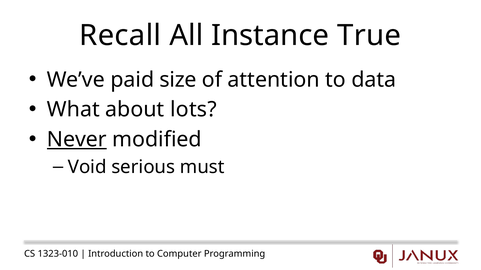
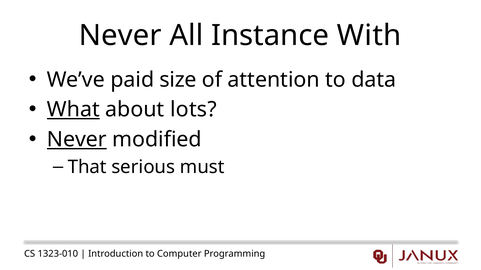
Recall at (120, 35): Recall -> Never
True: True -> With
What underline: none -> present
Void: Void -> That
